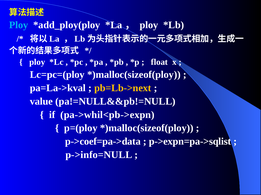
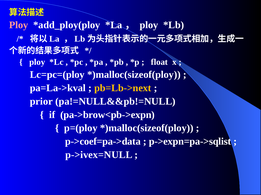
Ploy at (19, 25) colour: light blue -> pink
value: value -> prior
pa->whil<pb->expn: pa->whil<pb->expn -> pa->brow<pb->expn
p->info=NULL: p->info=NULL -> p->ivex=NULL
